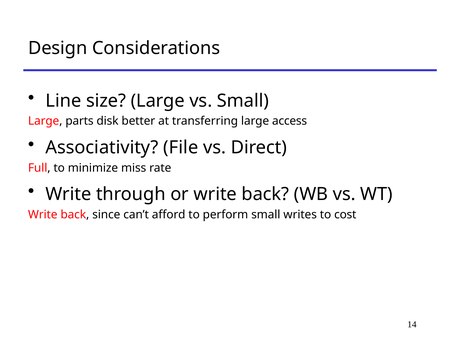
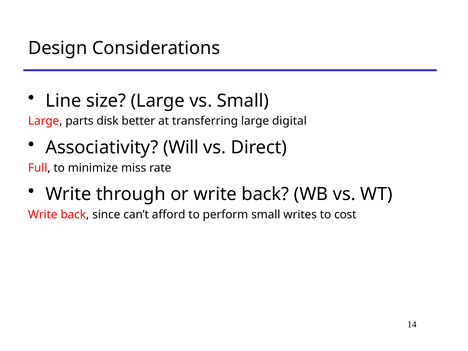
access: access -> digital
File: File -> Will
